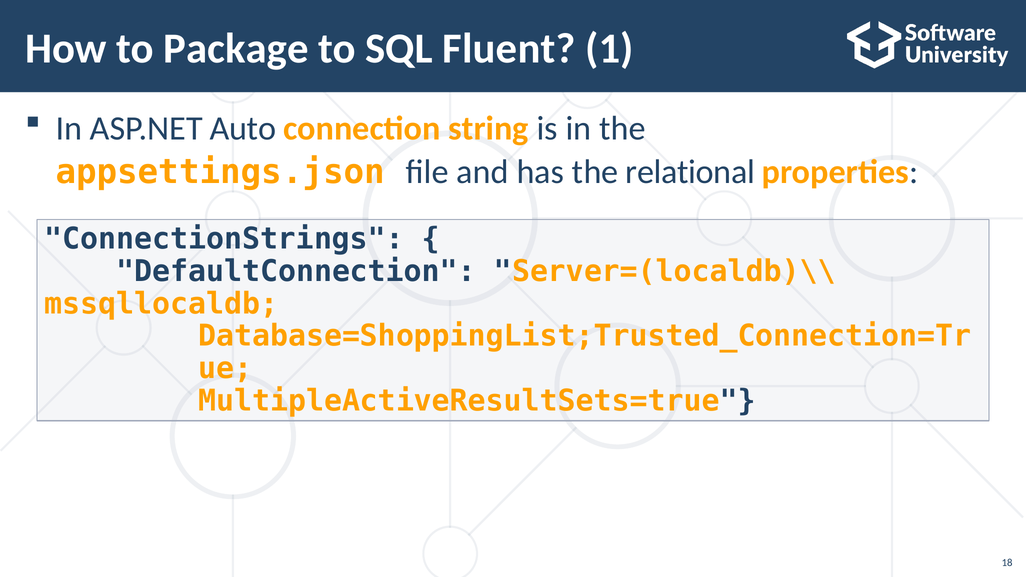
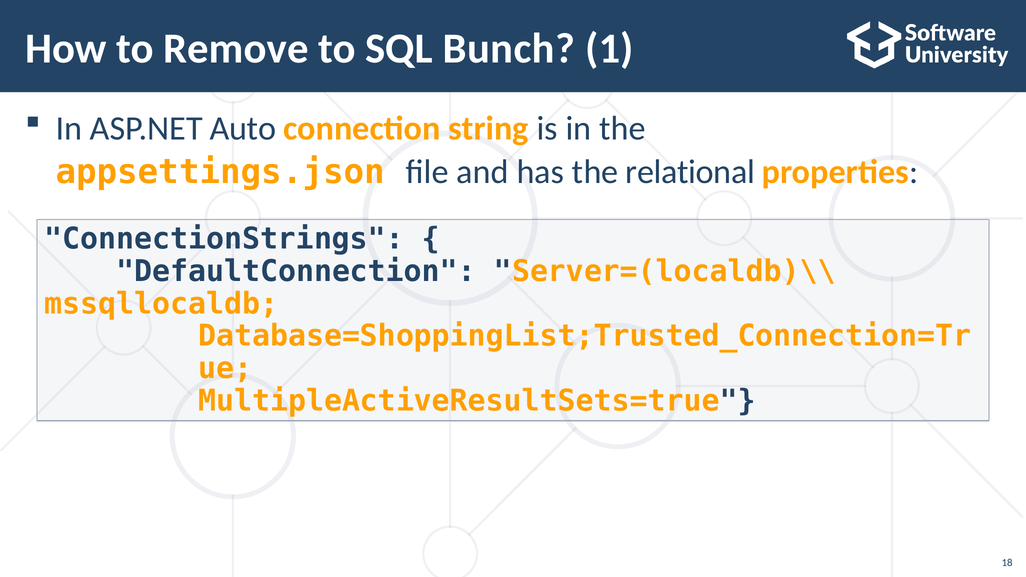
Package: Package -> Remove
Fluent: Fluent -> Bunch
